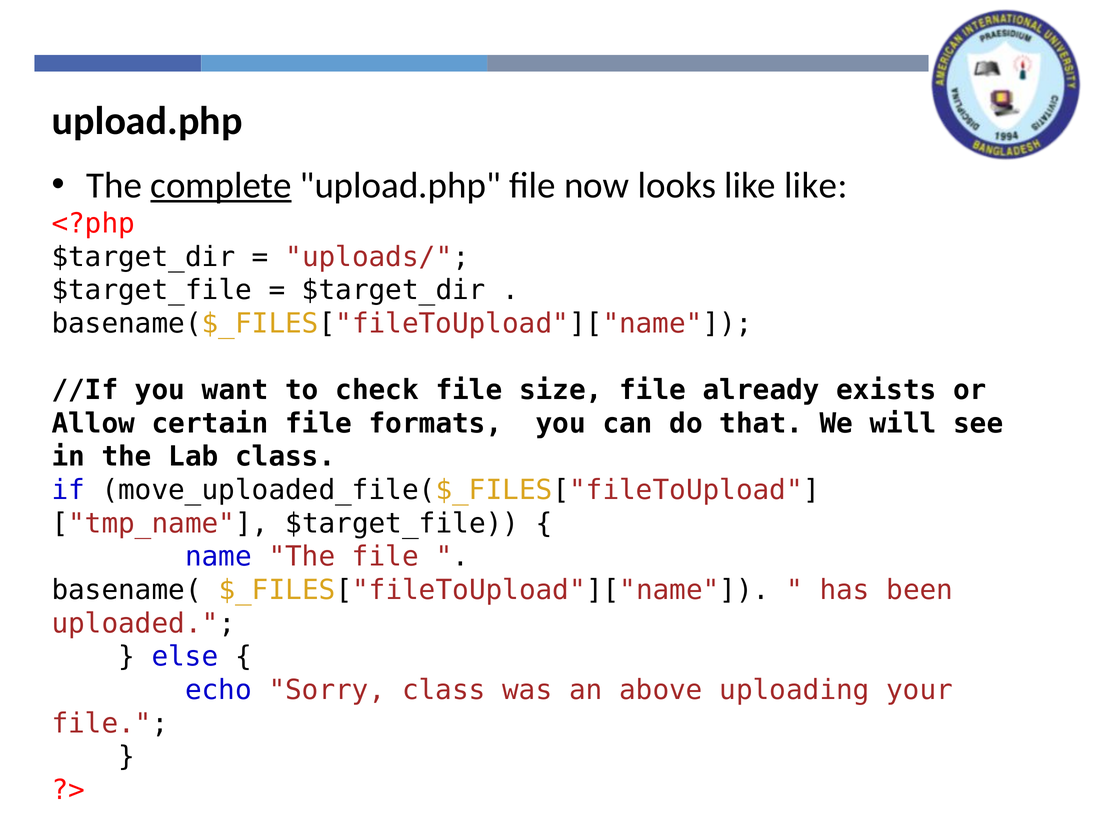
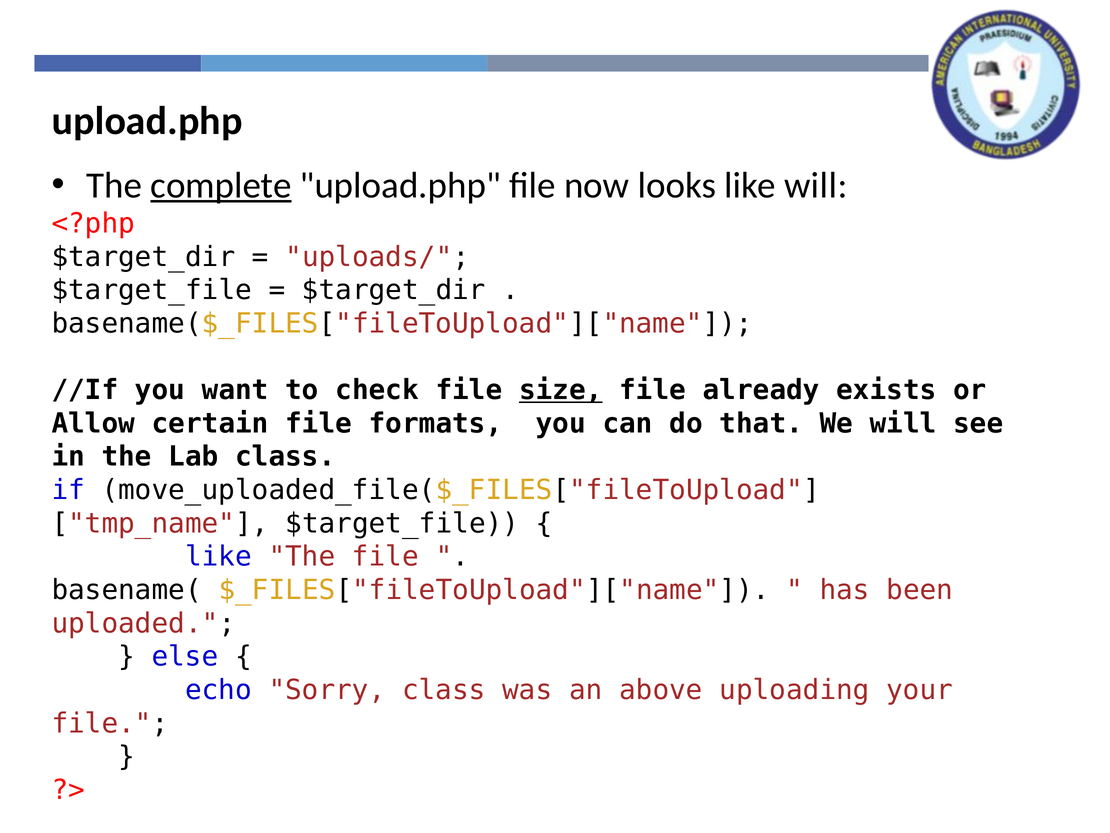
like like: like -> will
size underline: none -> present
name at (219, 556): name -> like
